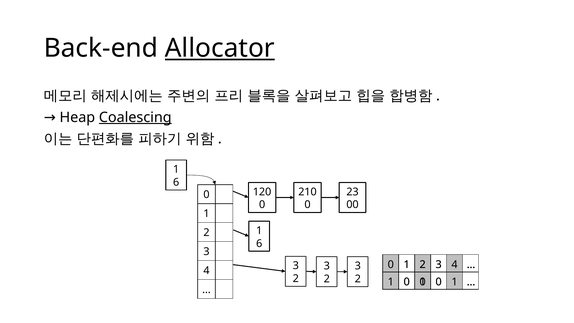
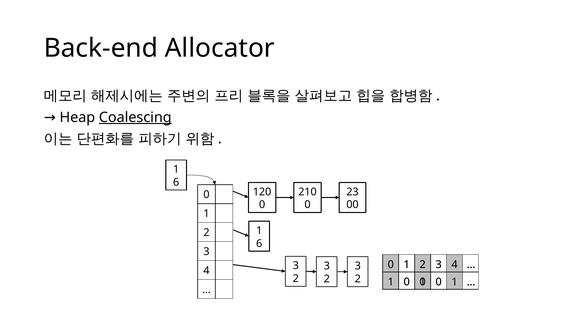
Allocator underline: present -> none
